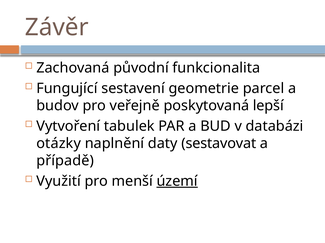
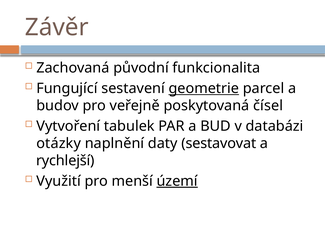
geometrie underline: none -> present
lepší: lepší -> čísel
případě: případě -> rychlejší
